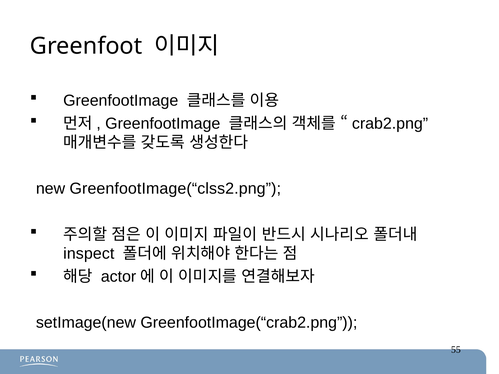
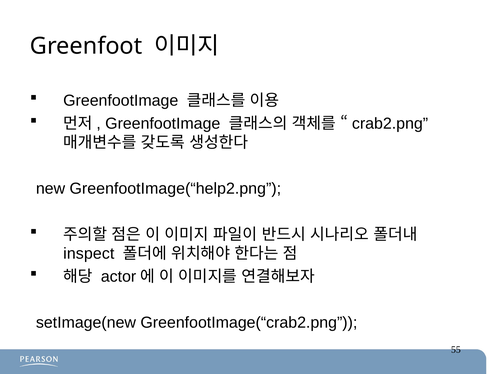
GreenfootImage(“clss2.png: GreenfootImage(“clss2.png -> GreenfootImage(“help2.png
